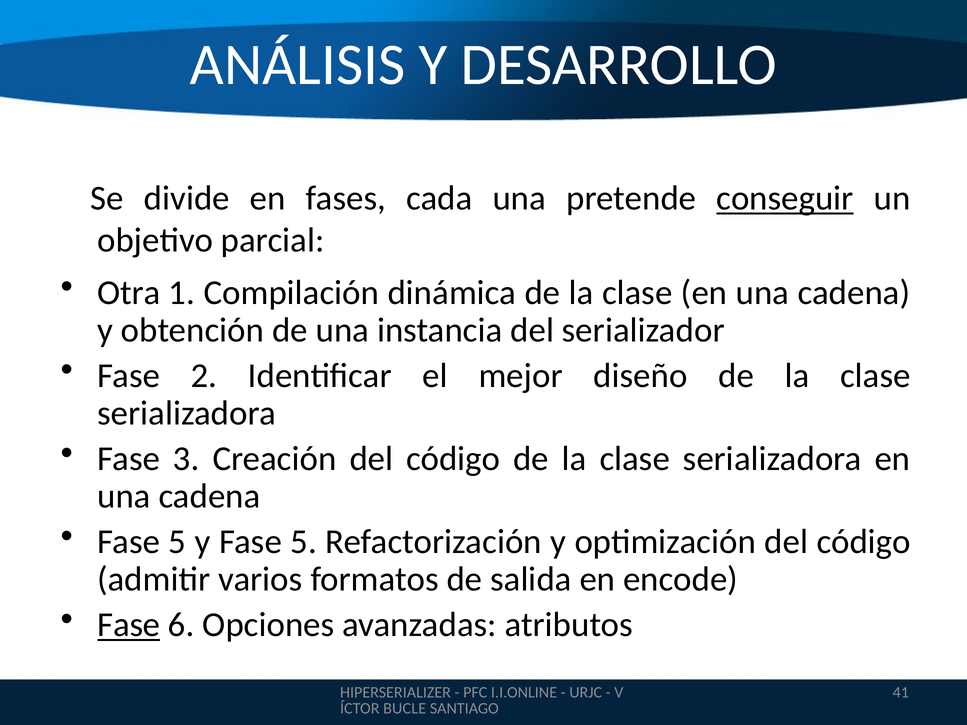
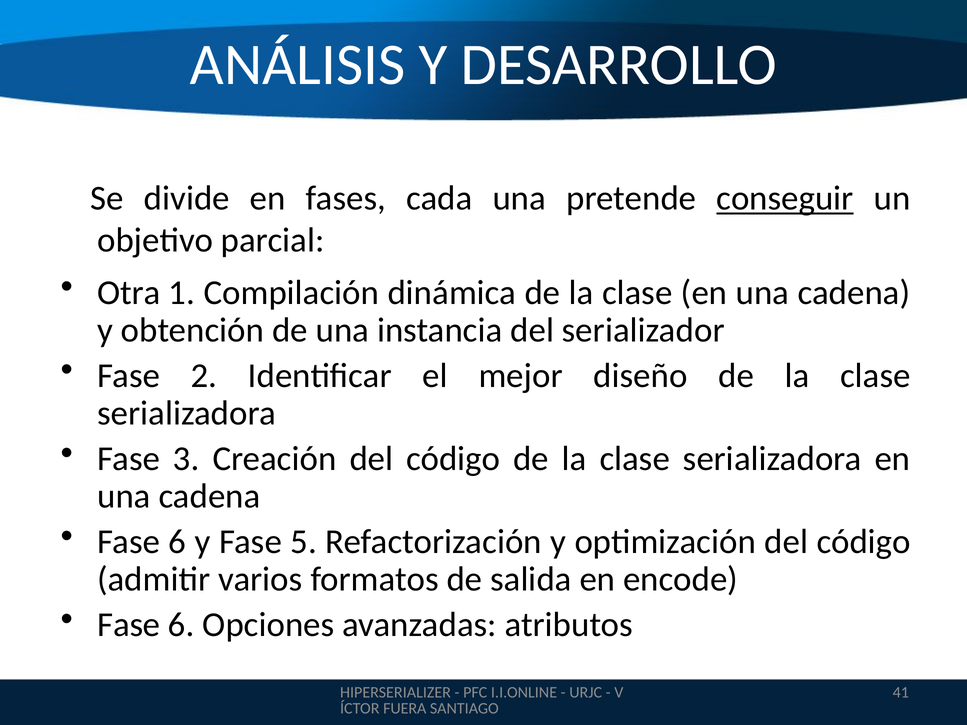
5 at (177, 542): 5 -> 6
Fase at (129, 625) underline: present -> none
BUCLE: BUCLE -> FUERA
